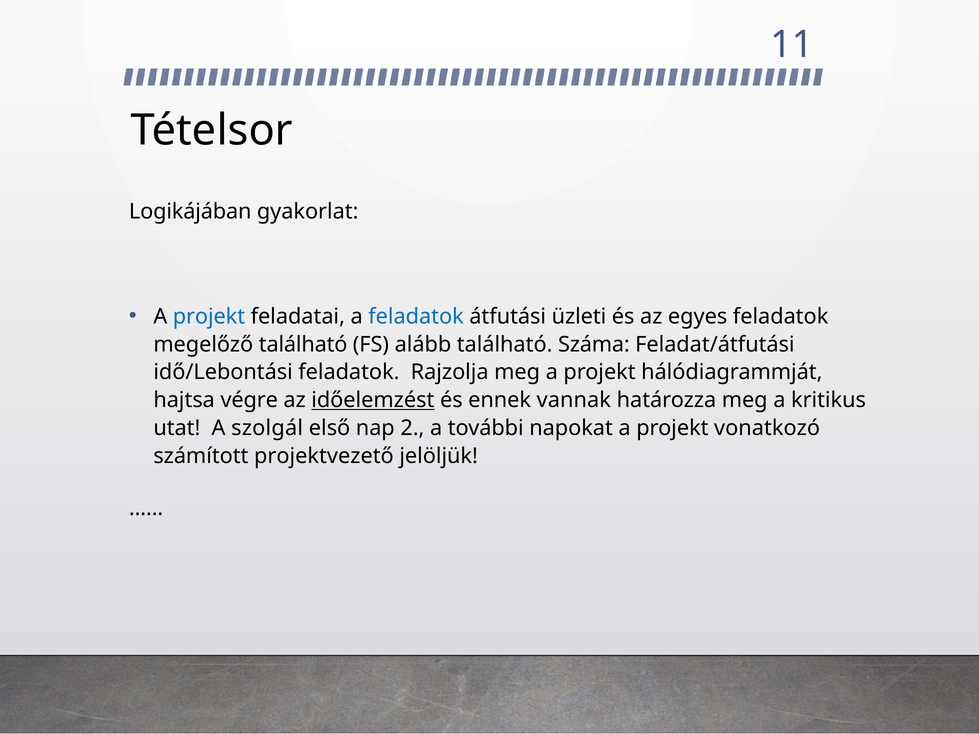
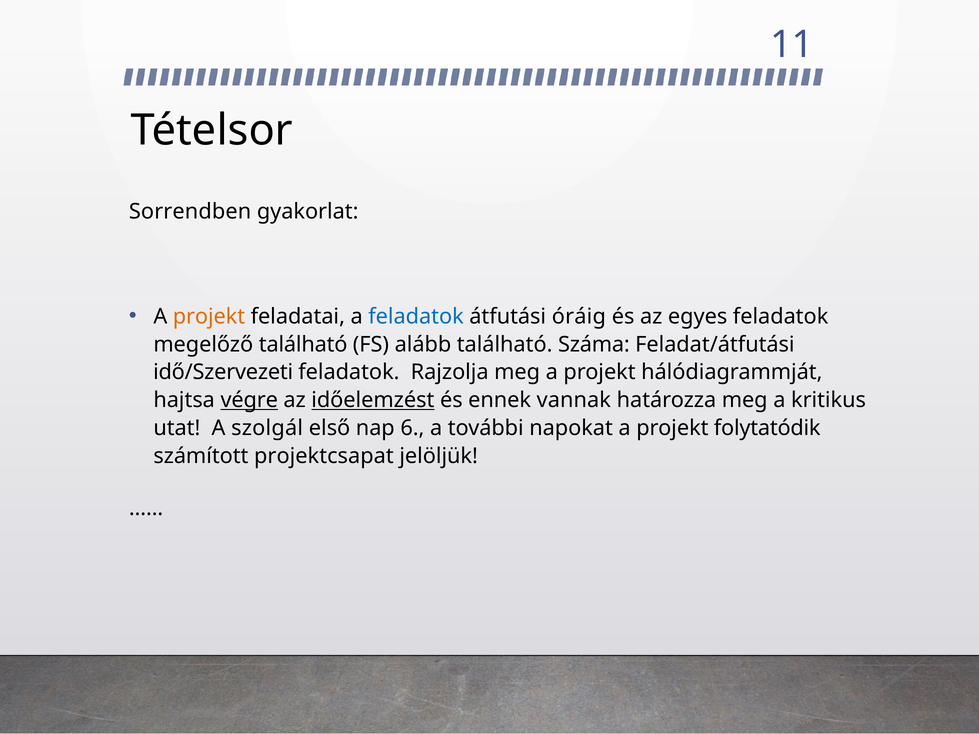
Logikájában: Logikájában -> Sorrendben
projekt at (209, 317) colour: blue -> orange
üzleti: üzleti -> óráig
idő/Lebontási: idő/Lebontási -> idő/Szervezeti
végre underline: none -> present
2: 2 -> 6
vonatkozó: vonatkozó -> folytatódik
projektvezető: projektvezető -> projektcsapat
